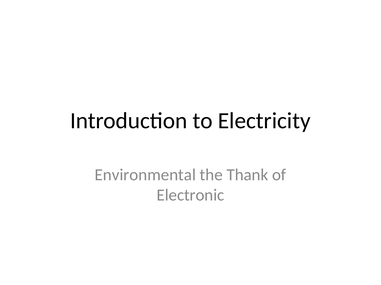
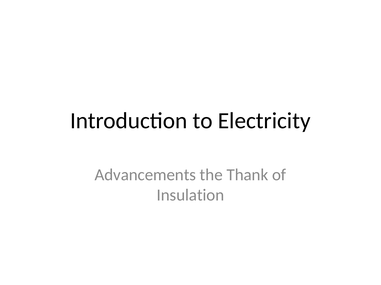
Environmental: Environmental -> Advancements
Electronic: Electronic -> Insulation
